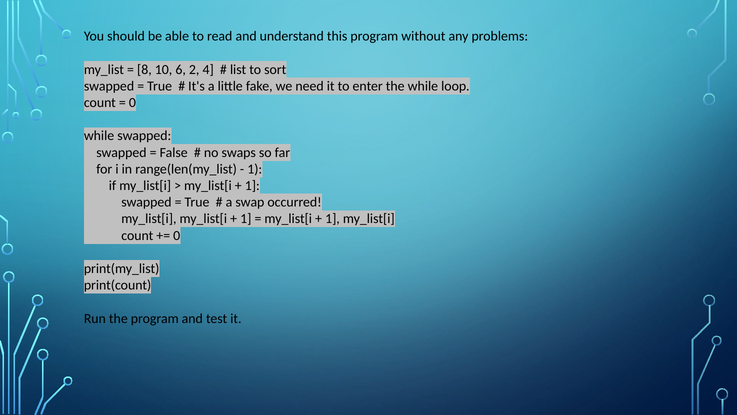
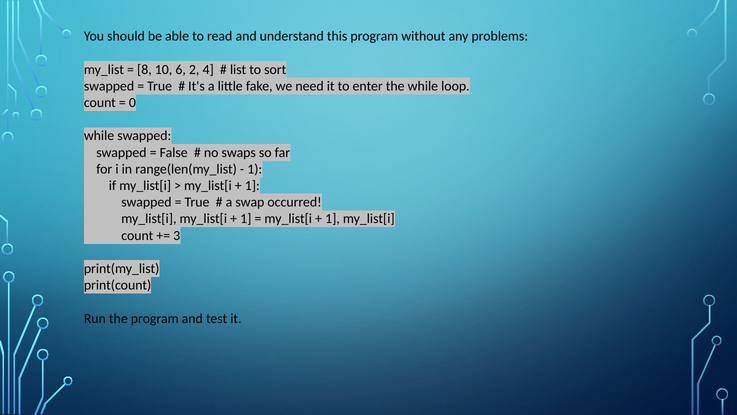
0 at (177, 235): 0 -> 3
